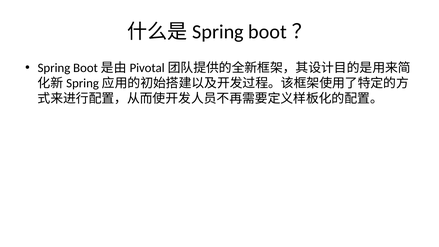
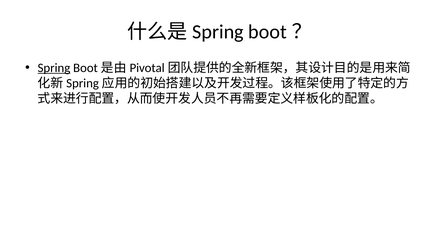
Spring underline: none -> present
